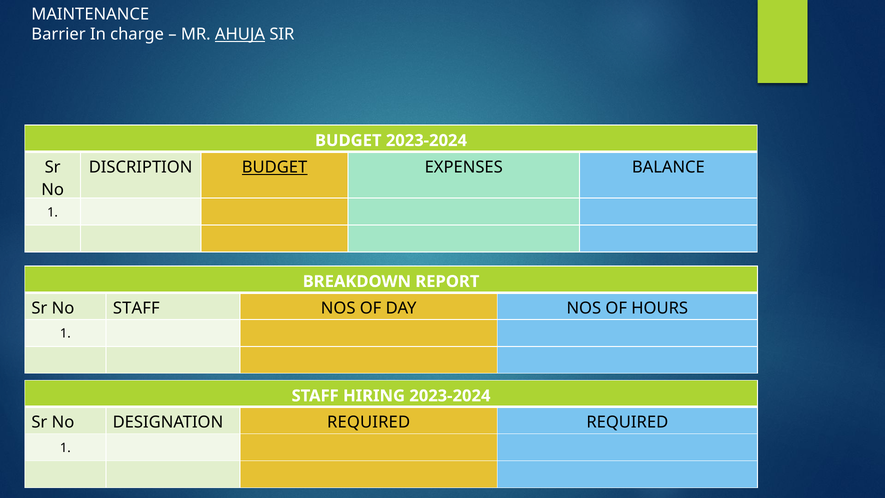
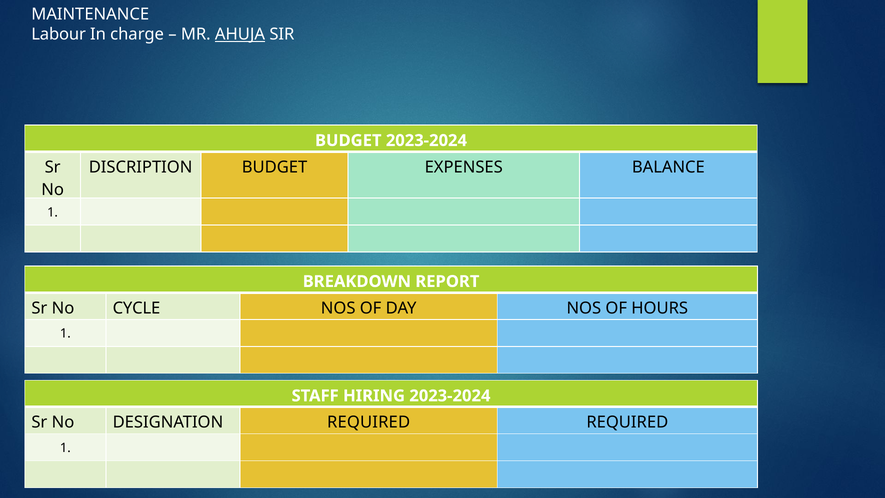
Barrier: Barrier -> Labour
BUDGET at (275, 167) underline: present -> none
No STAFF: STAFF -> CYCLE
